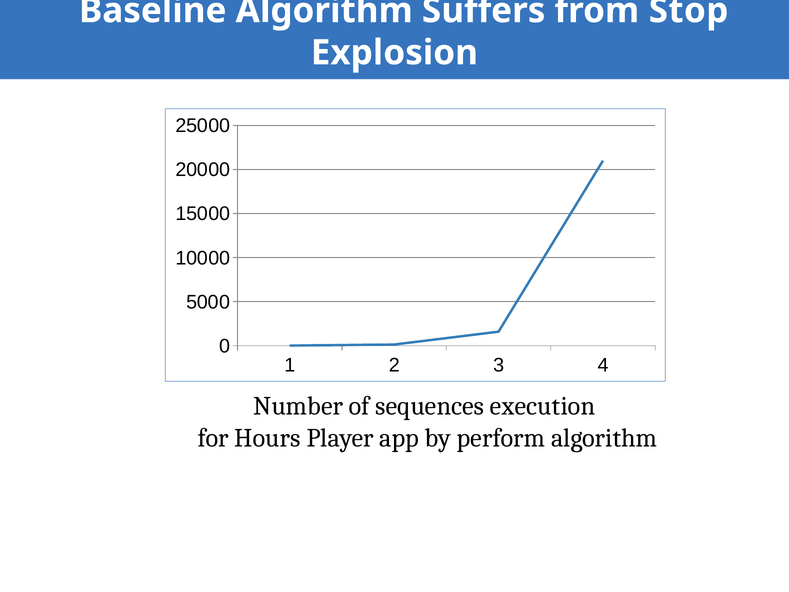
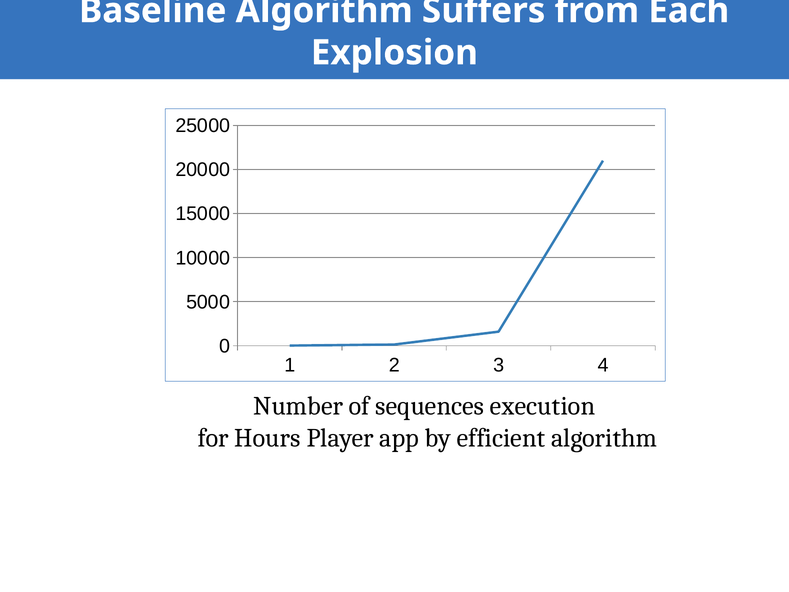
Stop: Stop -> Each
perform: perform -> efficient
